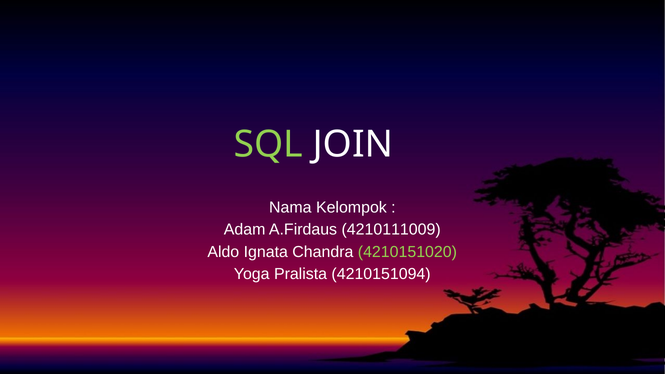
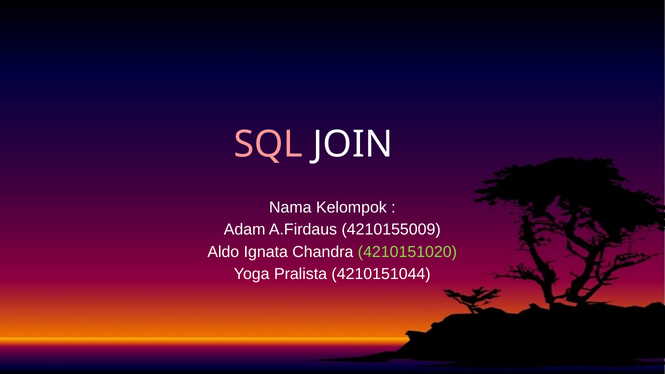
SQL colour: light green -> pink
4210111009: 4210111009 -> 4210155009
4210151094: 4210151094 -> 4210151044
